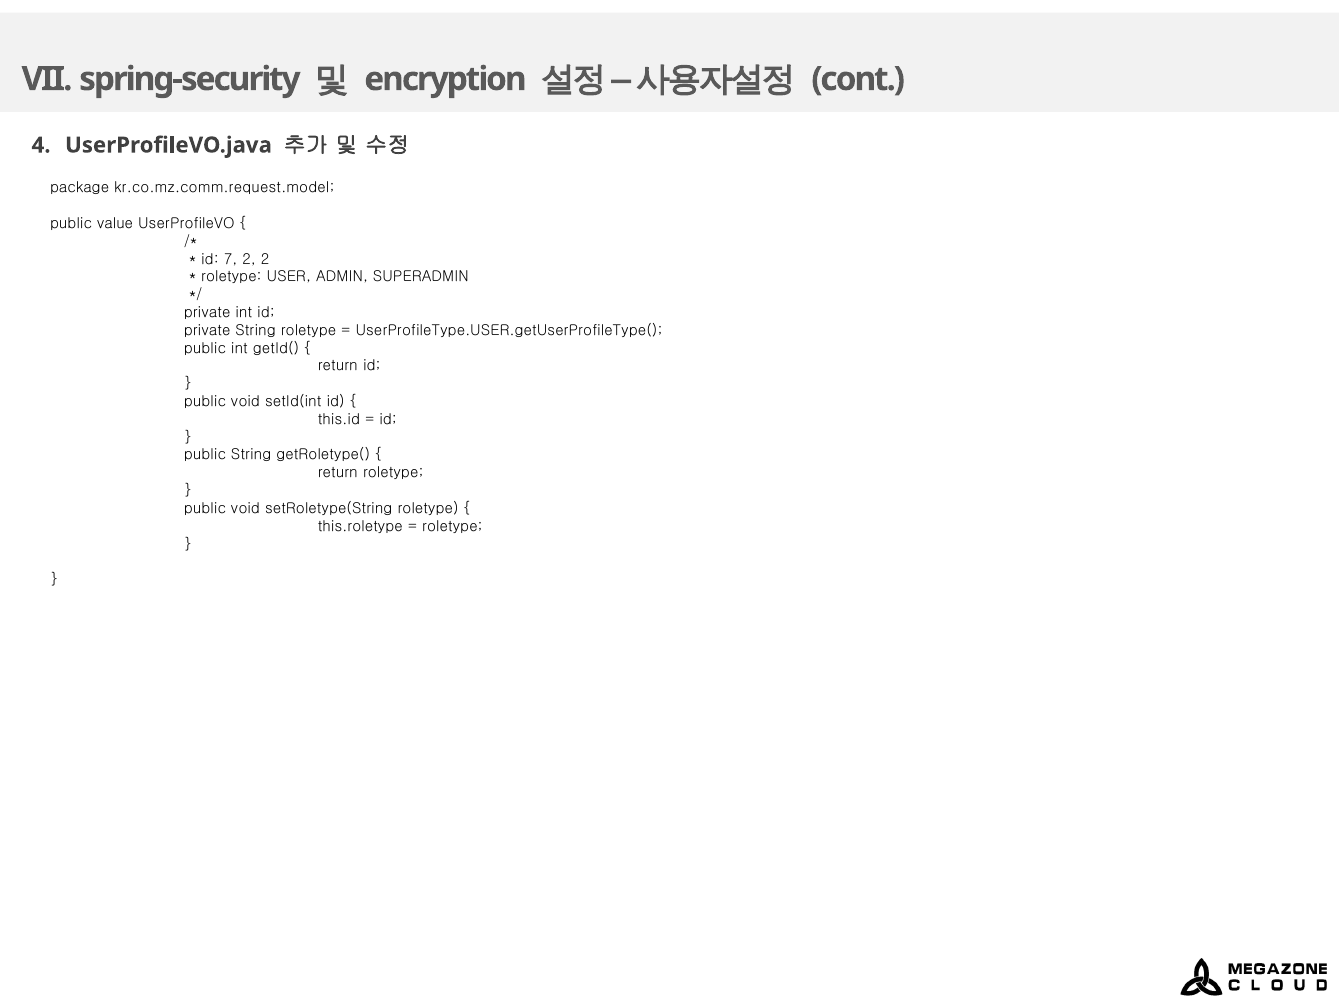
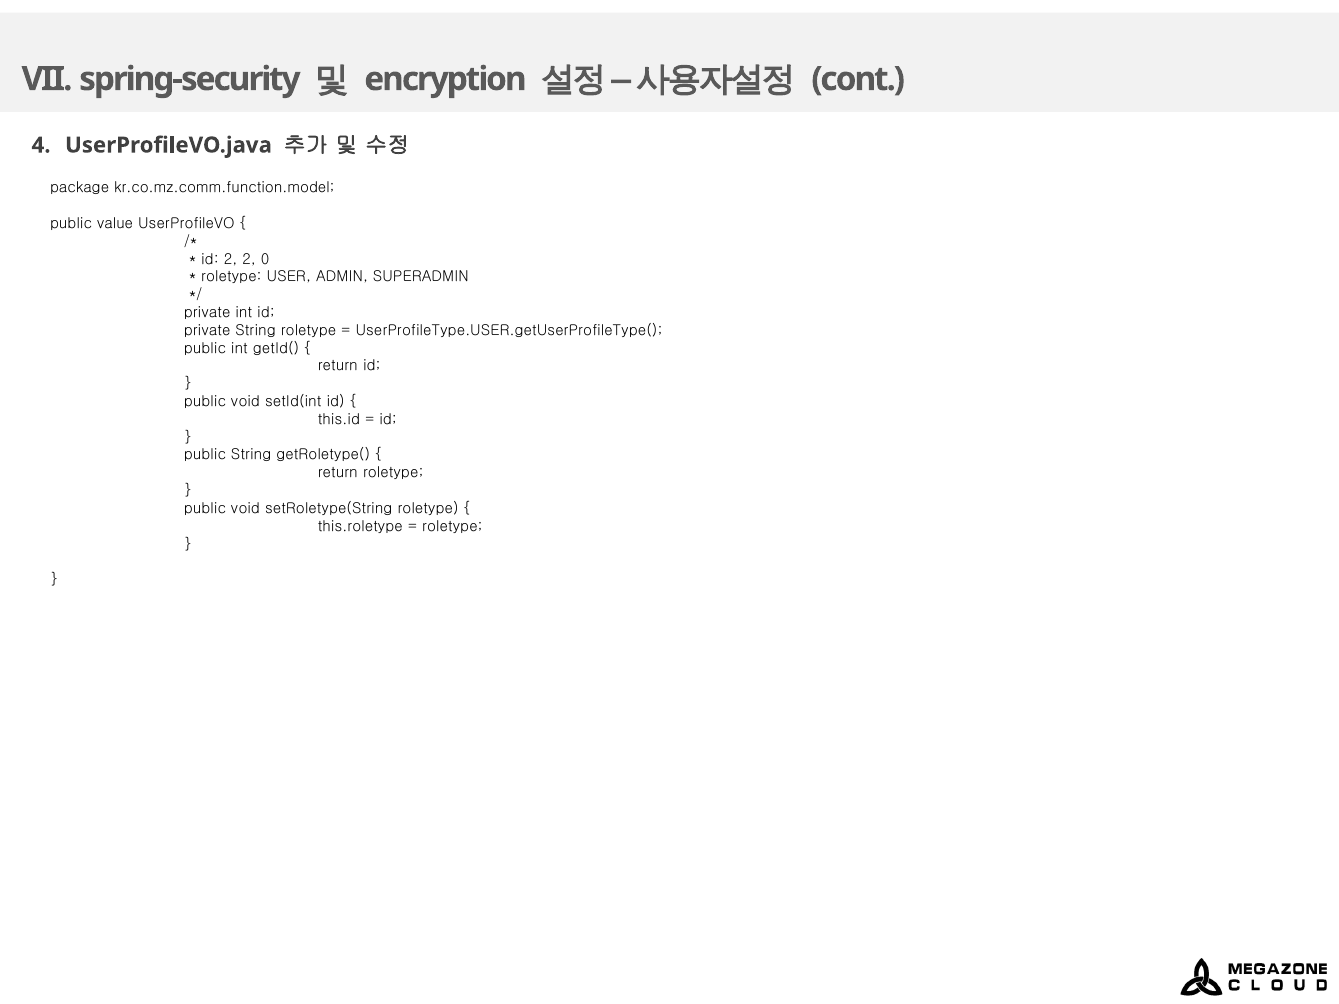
kr.co.mz.comm.request.model: kr.co.mz.comm.request.model -> kr.co.mz.comm.function.model
id 7: 7 -> 2
2 2: 2 -> 0
